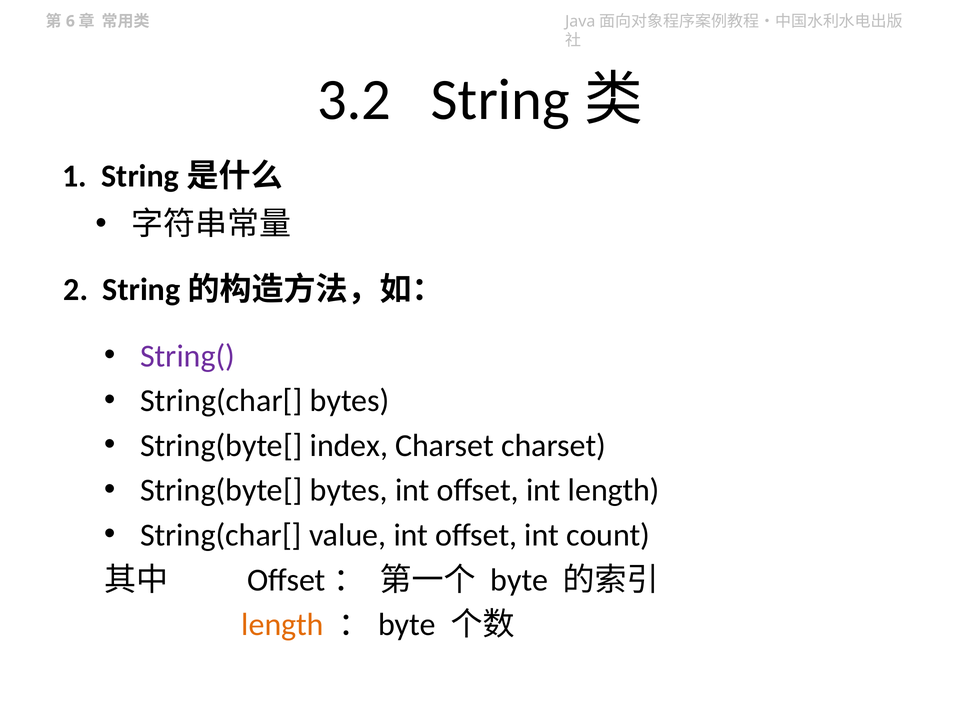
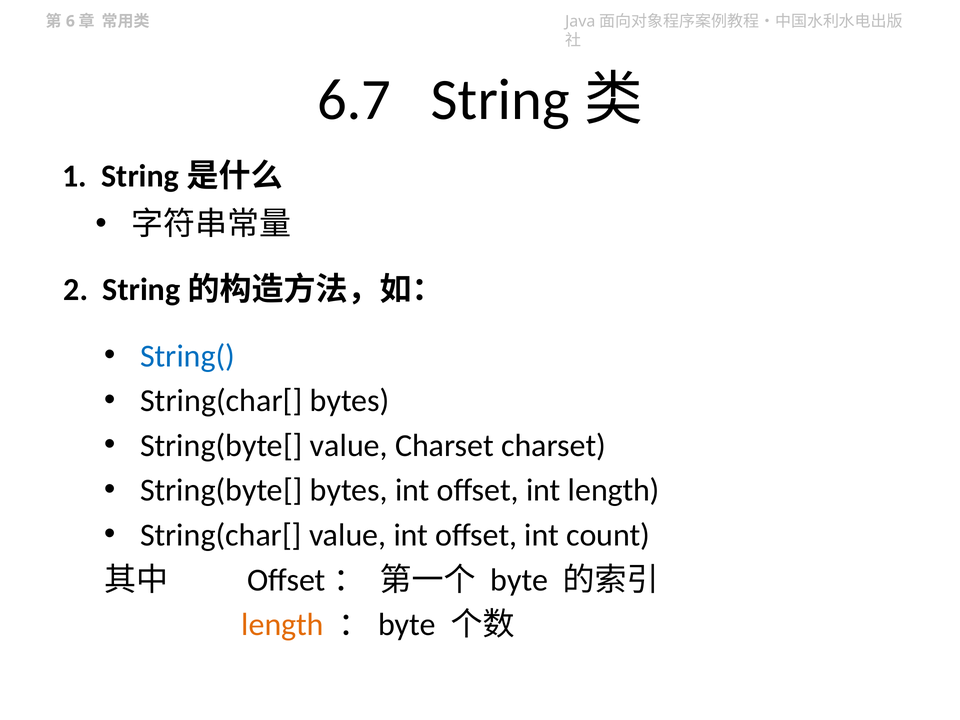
3.2: 3.2 -> 6.7
String( colour: purple -> blue
String(byte[ index: index -> value
